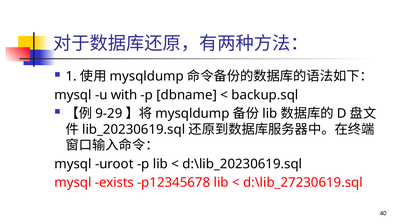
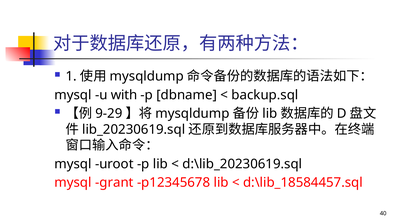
exists: exists -> grant
d:\lib_27230619.sql: d:\lib_27230619.sql -> d:\lib_18584457.sql
